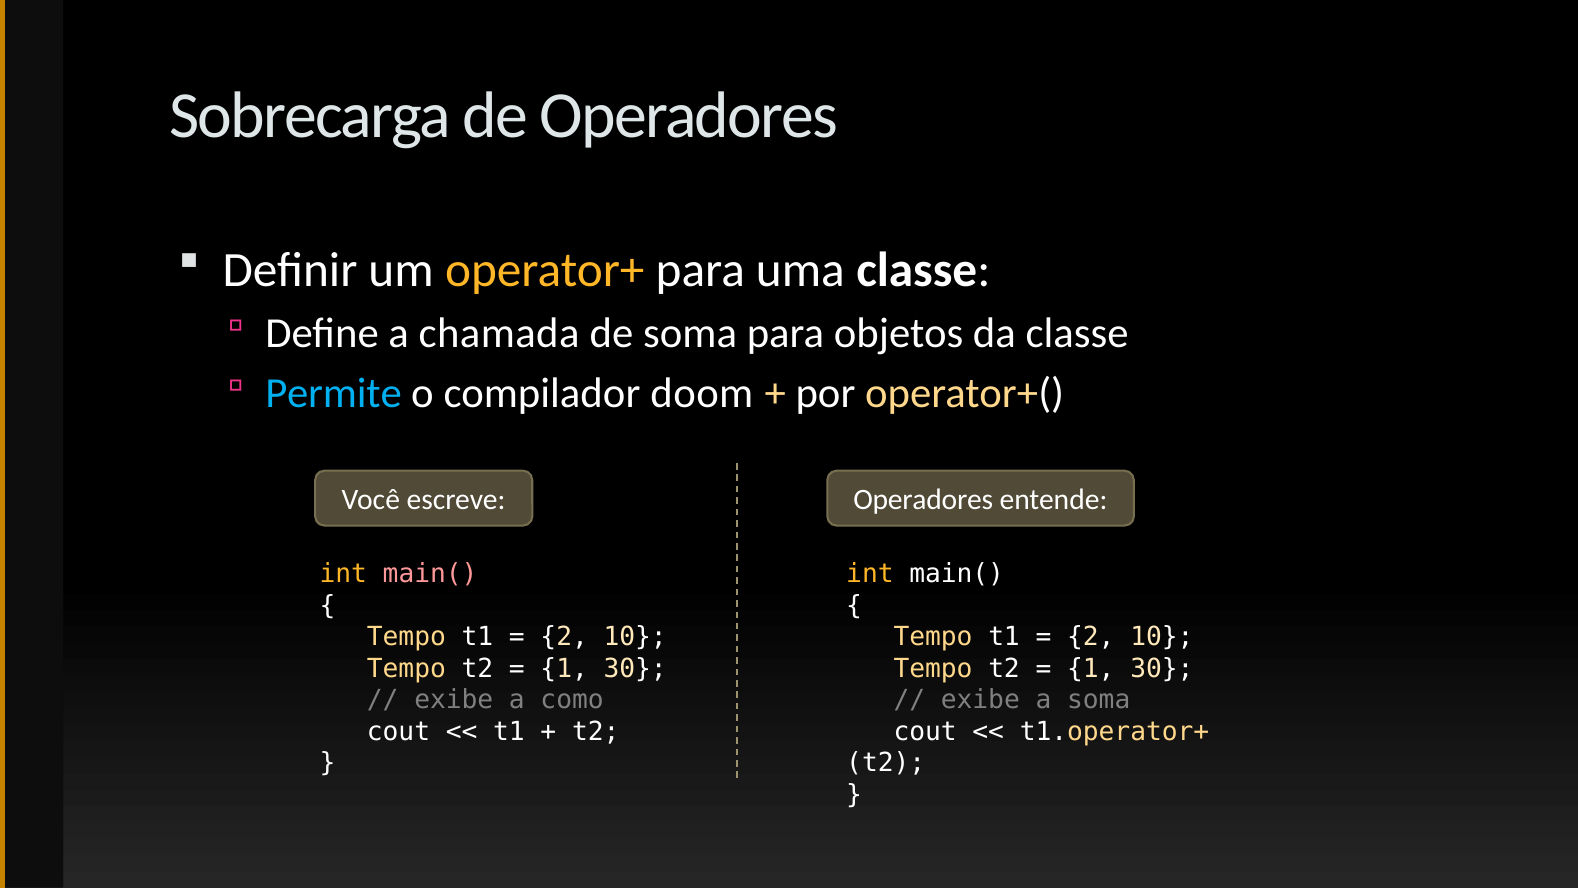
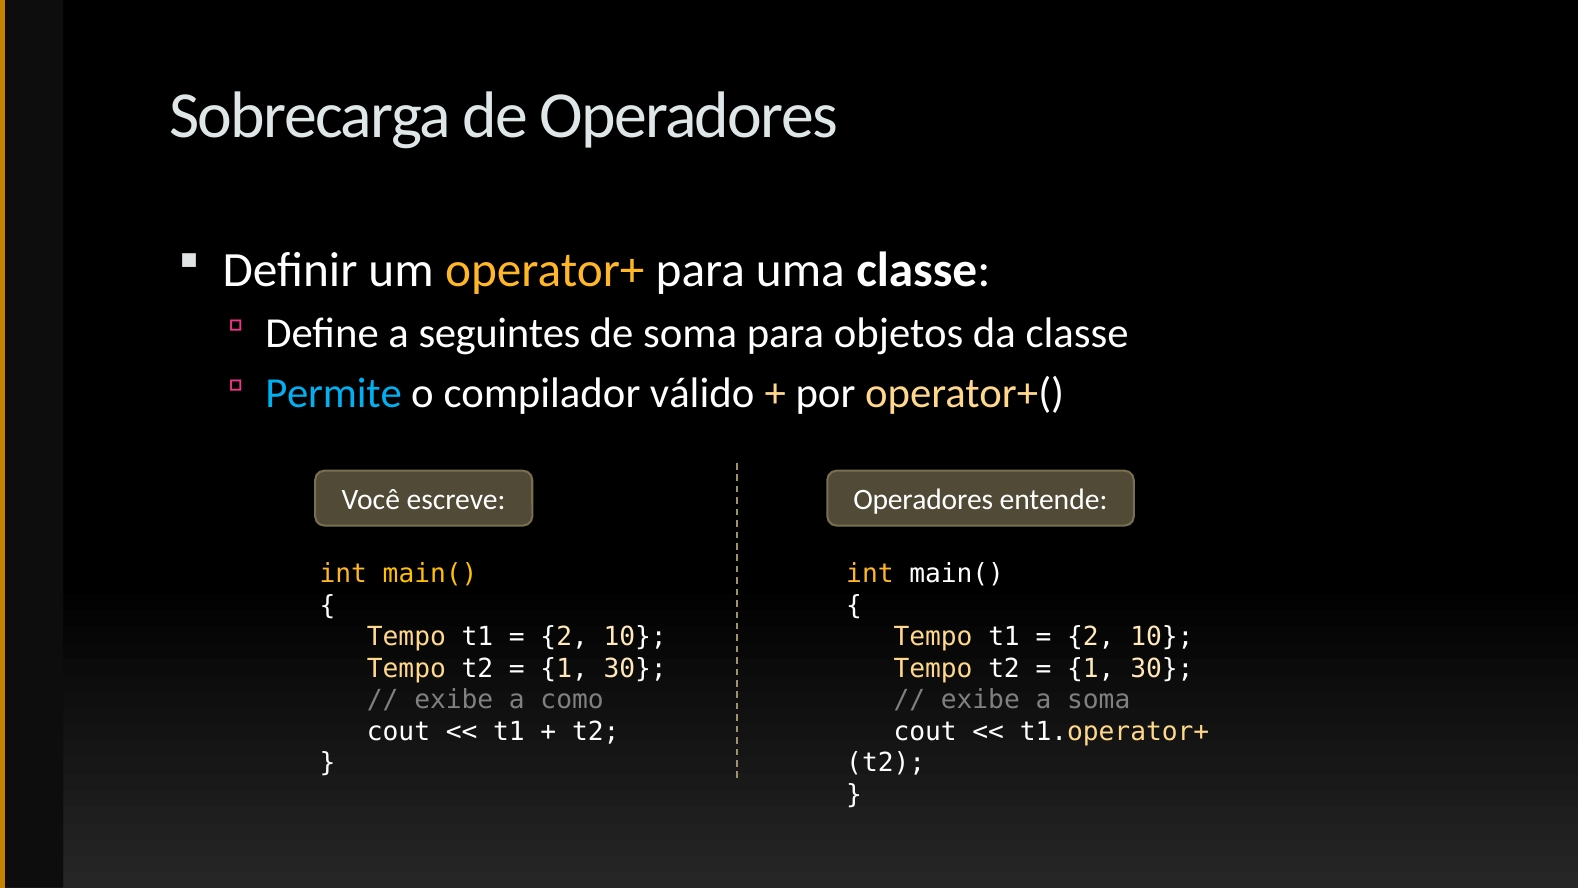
chamada: chamada -> seguintes
doom: doom -> válido
main( at (430, 574) colour: pink -> yellow
